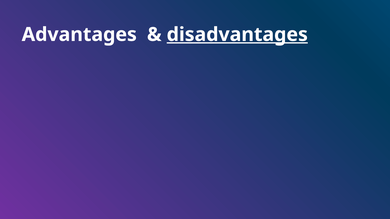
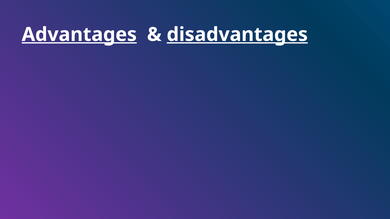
Advantages underline: none -> present
